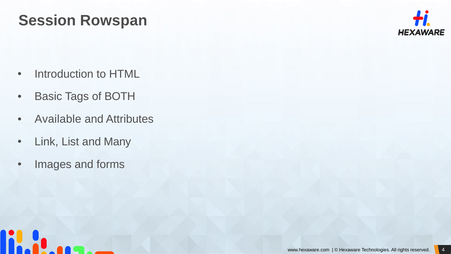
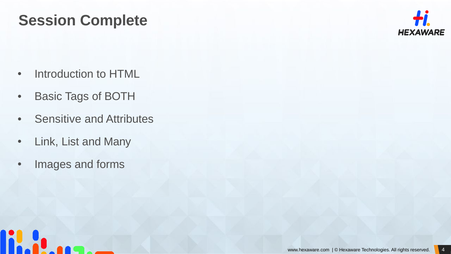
Rowspan: Rowspan -> Complete
Available: Available -> Sensitive
